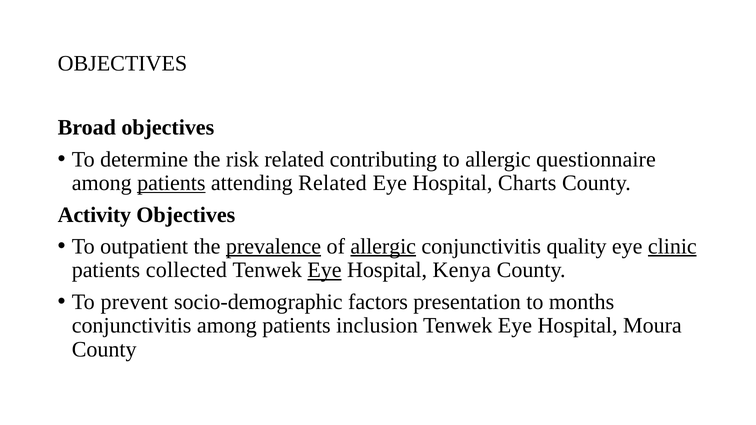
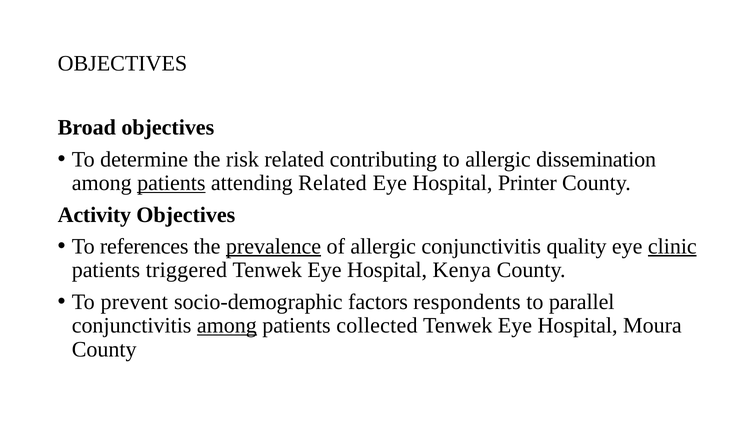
questionnaire: questionnaire -> dissemination
Charts: Charts -> Printer
outpatient: outpatient -> references
allergic at (383, 247) underline: present -> none
collected: collected -> triggered
Eye at (324, 270) underline: present -> none
presentation: presentation -> respondents
months: months -> parallel
among at (227, 326) underline: none -> present
inclusion: inclusion -> collected
